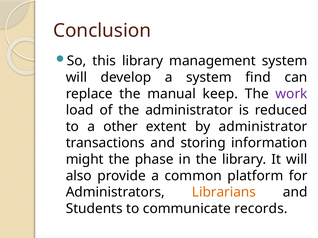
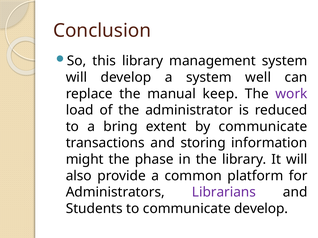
find: find -> well
other: other -> bring
by administrator: administrator -> communicate
Librarians colour: orange -> purple
communicate records: records -> develop
